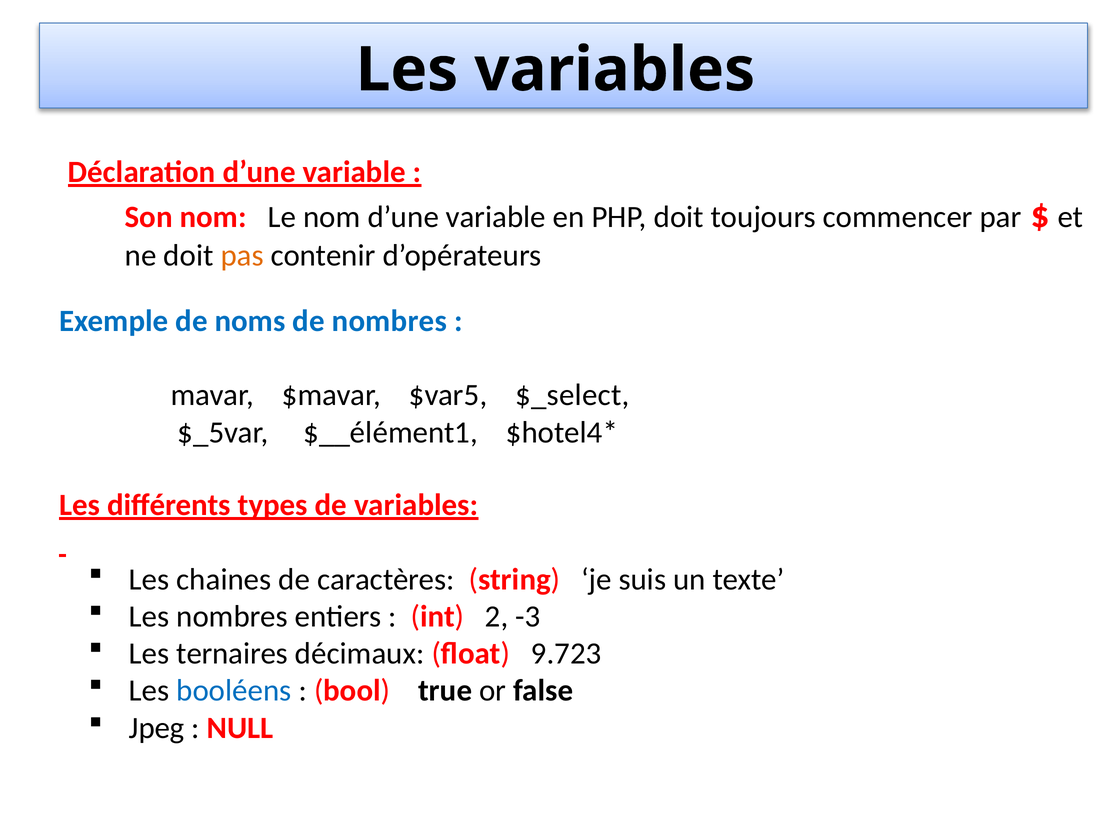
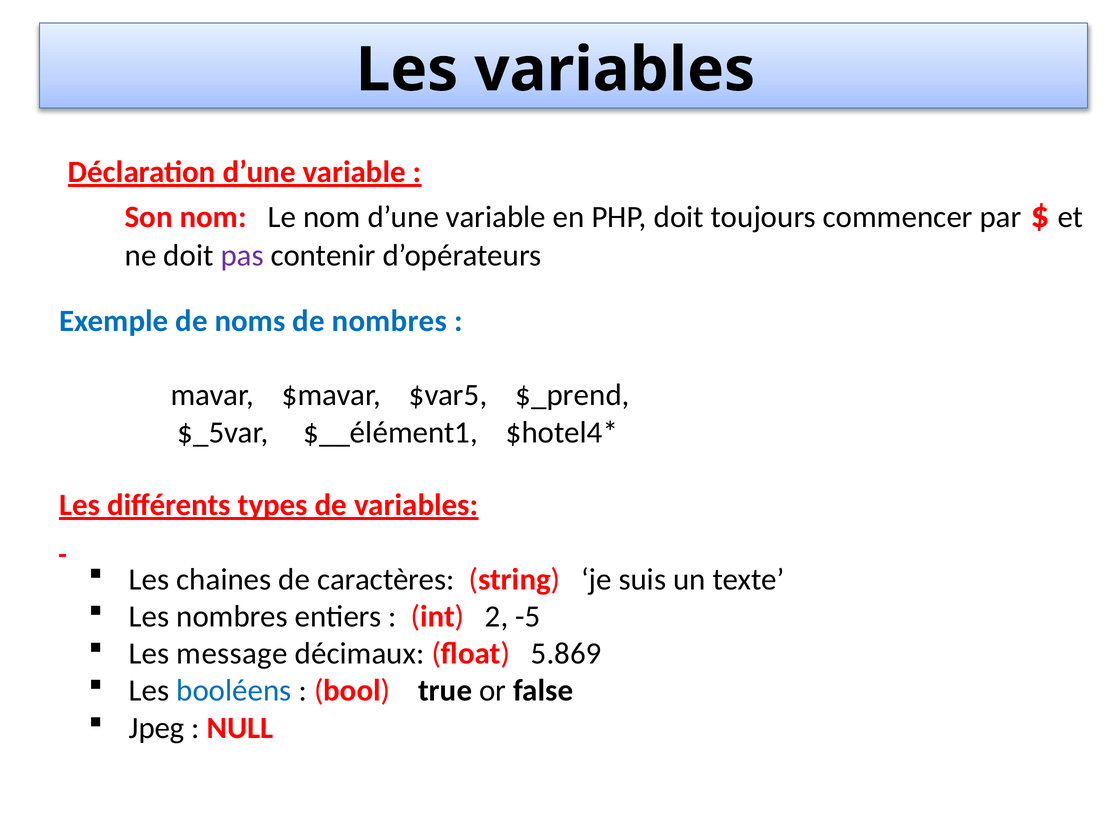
pas colour: orange -> purple
$_select: $_select -> $_prend
-3: -3 -> -5
ternaires: ternaires -> message
9.723: 9.723 -> 5.869
